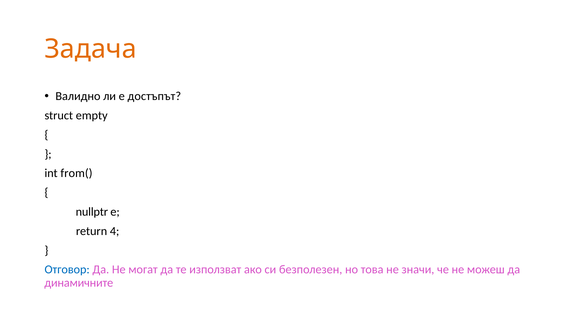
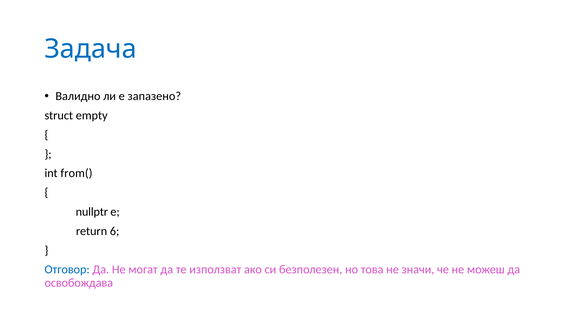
Задача colour: orange -> blue
достъпът: достъпът -> запазено
4: 4 -> 6
динамичните: динамичните -> освобождава
